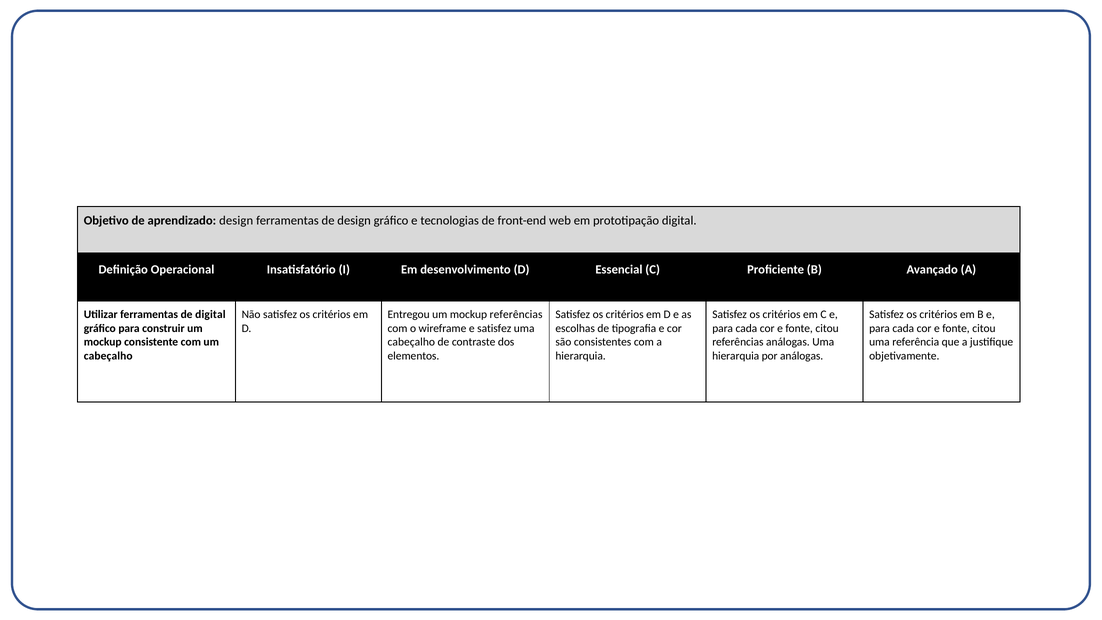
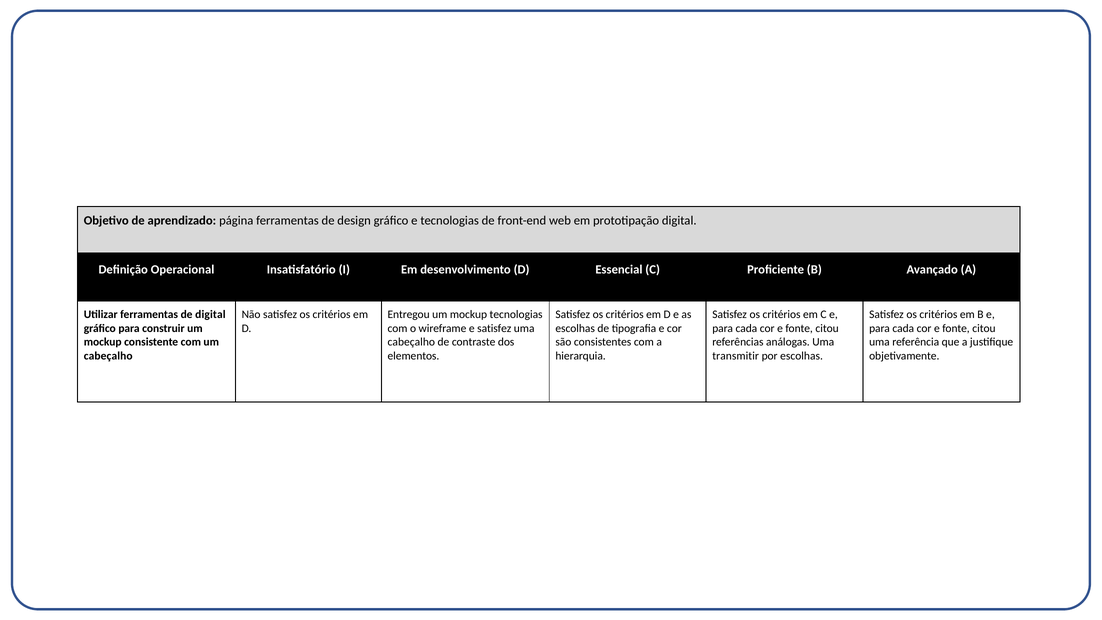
aprendizado design: design -> página
mockup referências: referências -> tecnologias
hierarquia at (736, 356): hierarquia -> transmitir
por análogas: análogas -> escolhas
